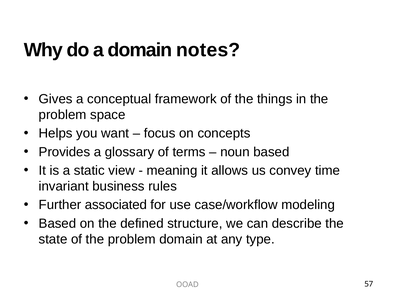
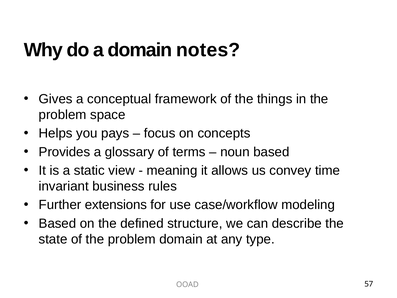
want: want -> pays
associated: associated -> extensions
